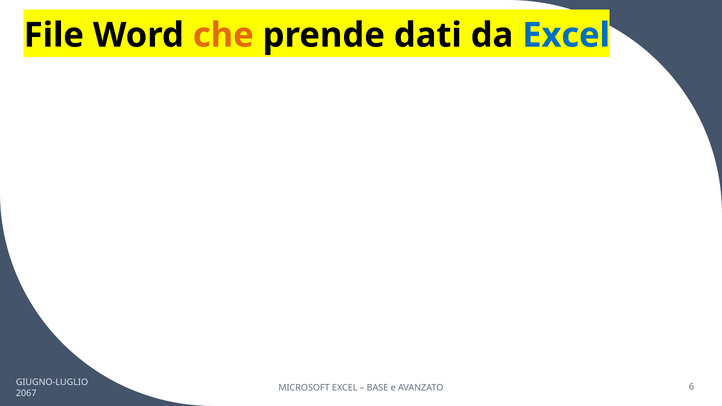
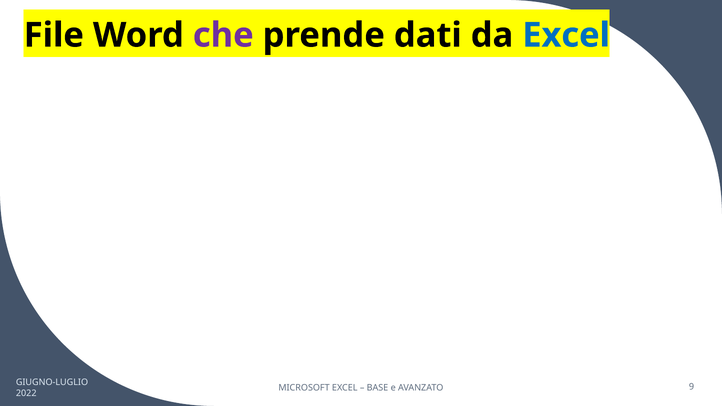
che colour: orange -> purple
6: 6 -> 9
2067: 2067 -> 2022
